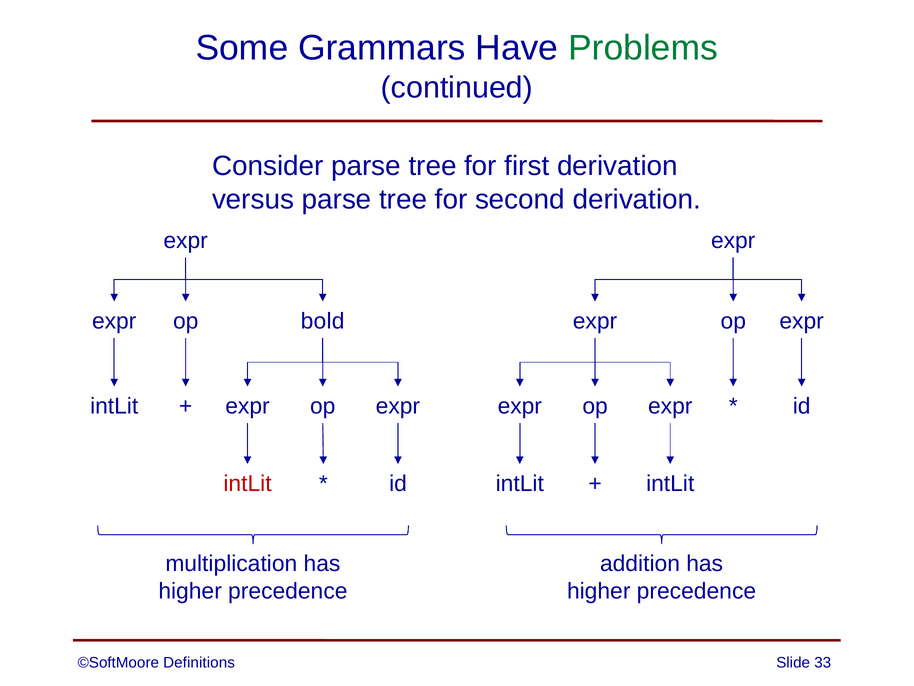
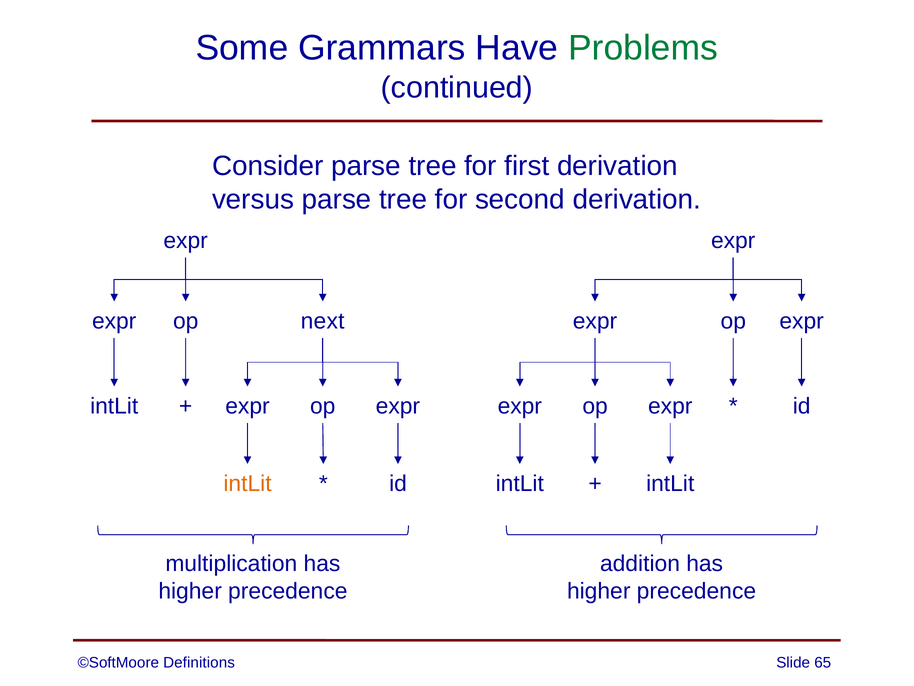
bold: bold -> next
intLit at (248, 484) colour: red -> orange
33: 33 -> 65
